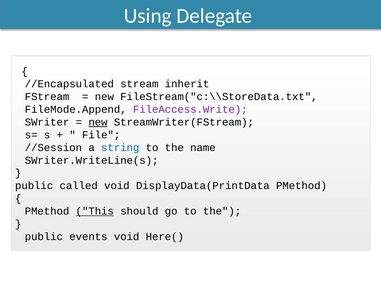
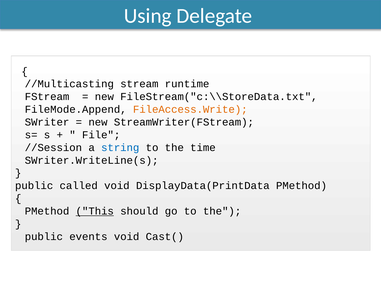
//Encapsulated: //Encapsulated -> //Multicasting
inherit: inherit -> runtime
FileAccess.Write colour: purple -> orange
new at (98, 122) underline: present -> none
name: name -> time
Here(: Here( -> Cast(
